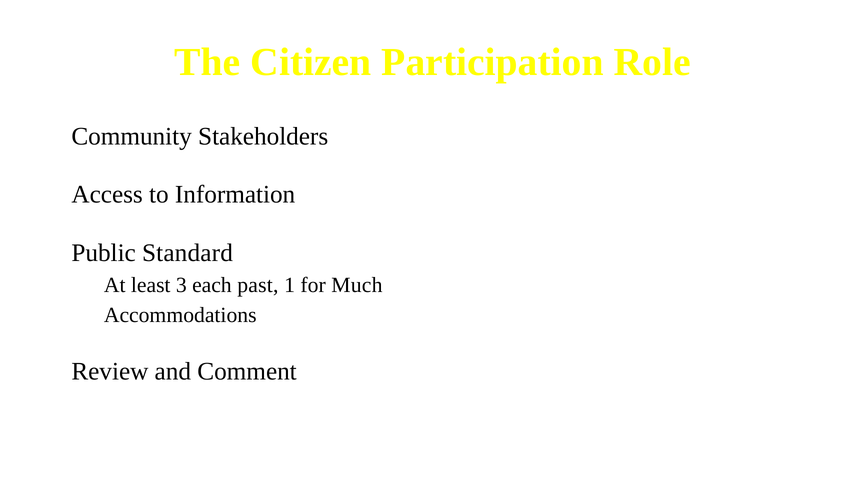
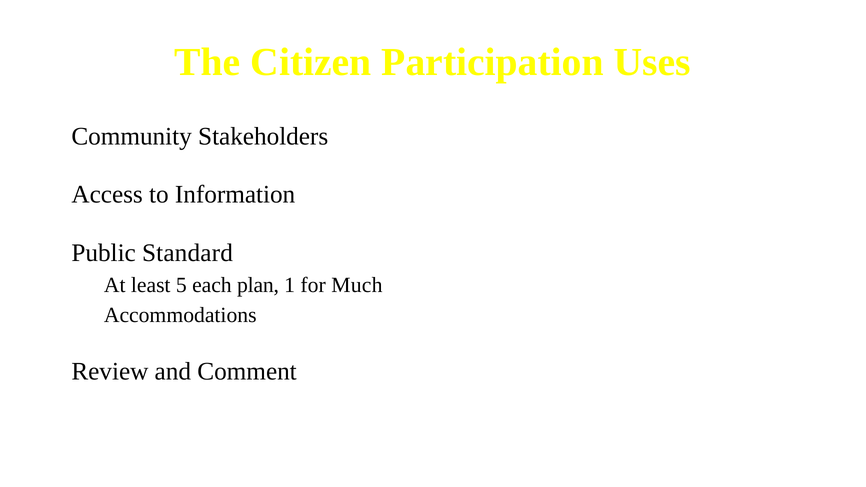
Role: Role -> Uses
3: 3 -> 5
past: past -> plan
